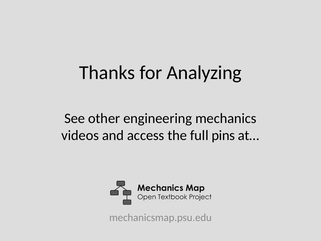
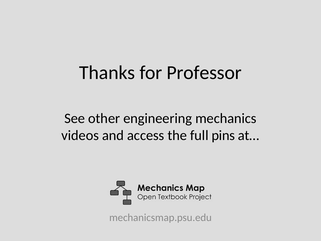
Analyzing: Analyzing -> Professor
